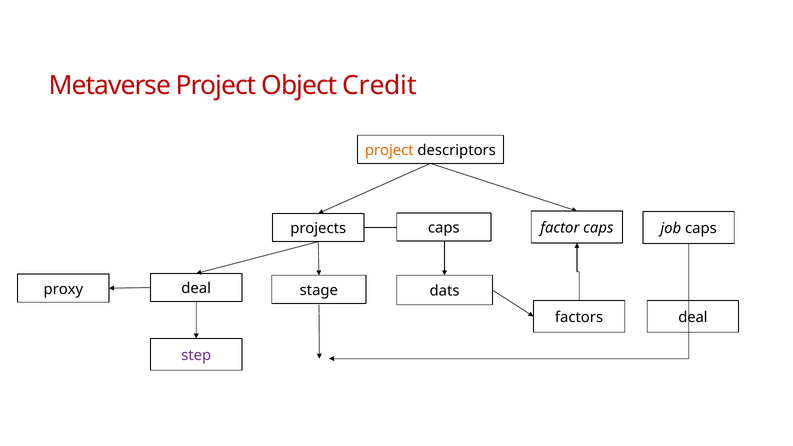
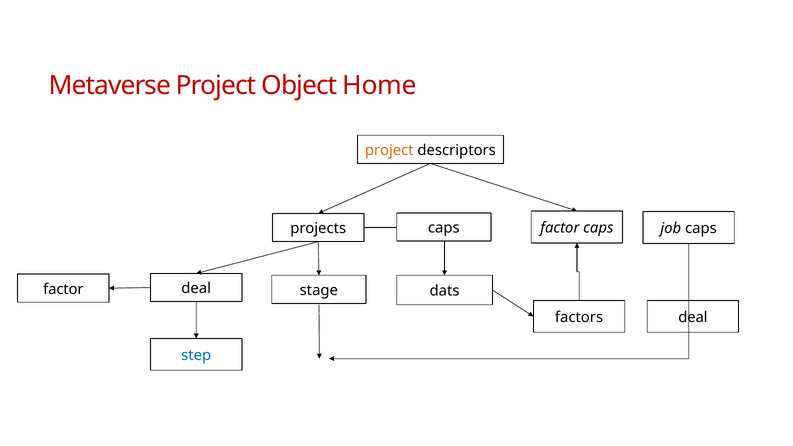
Credit: Credit -> Home
proxy at (63, 289): proxy -> factor
step colour: purple -> blue
